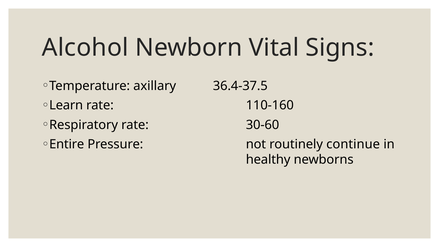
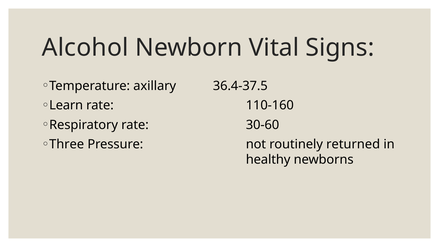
Entire: Entire -> Three
continue: continue -> returned
